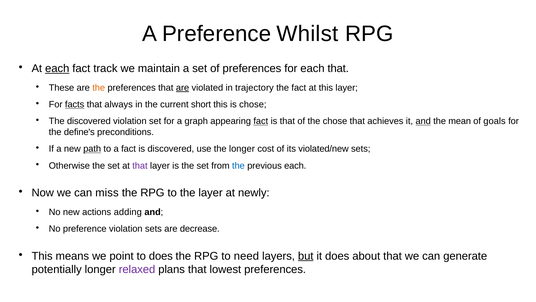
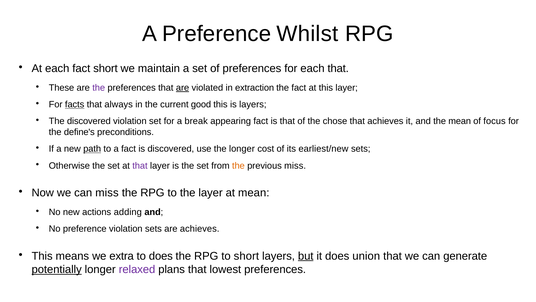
each at (57, 68) underline: present -> none
fact track: track -> short
the at (99, 88) colour: orange -> purple
trajectory: trajectory -> extraction
short: short -> good
is chose: chose -> layers
graph: graph -> break
fact at (261, 121) underline: present -> none
and at (423, 121) underline: present -> none
goals: goals -> focus
violated/new: violated/new -> earliest/new
the at (238, 165) colour: blue -> orange
previous each: each -> miss
at newly: newly -> mean
are decrease: decrease -> achieves
point: point -> extra
to need: need -> short
about: about -> union
potentially underline: none -> present
